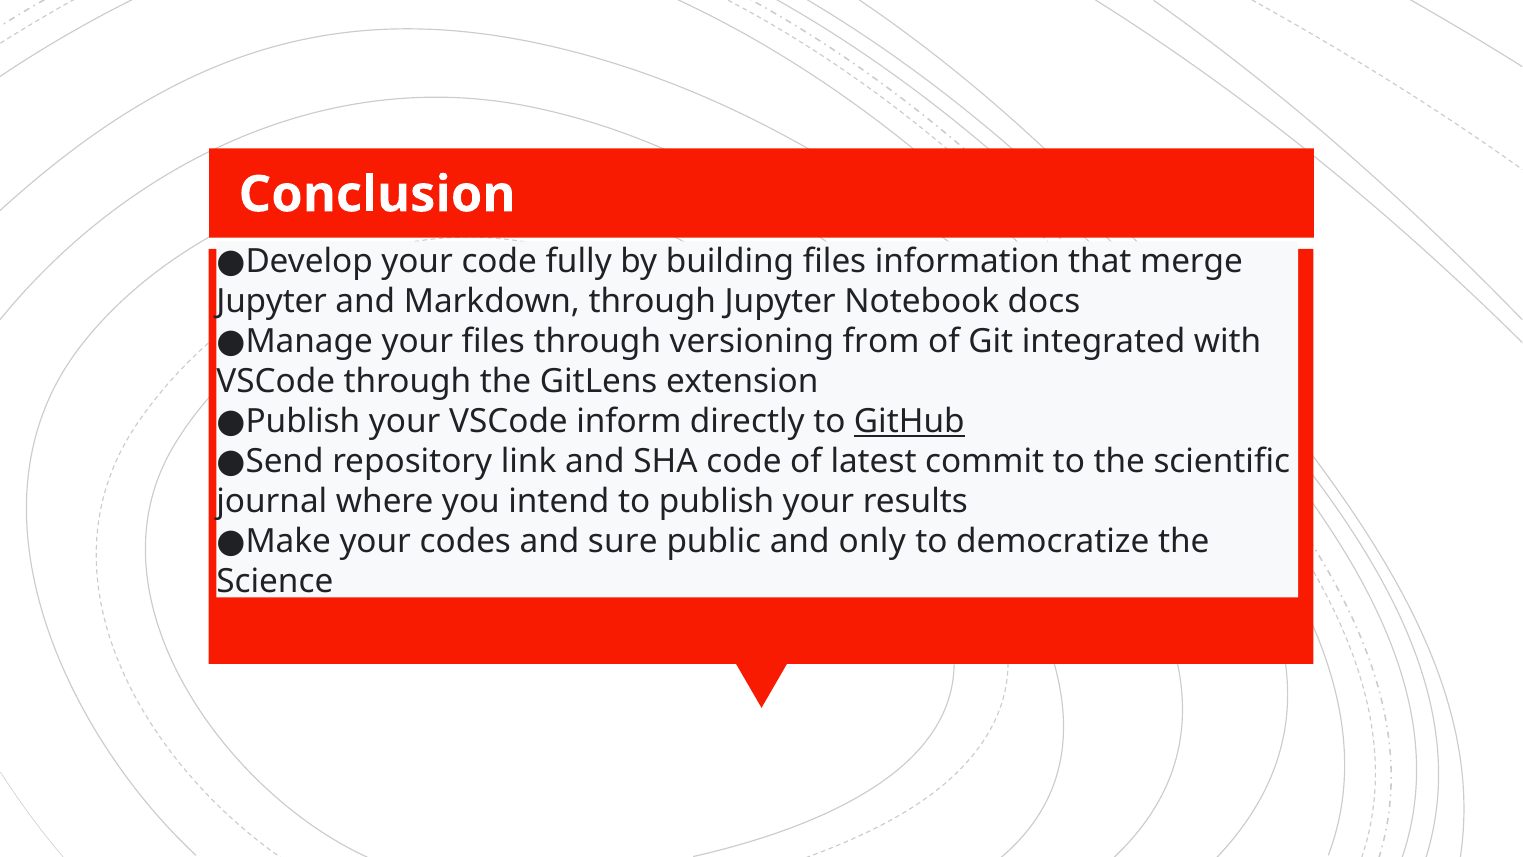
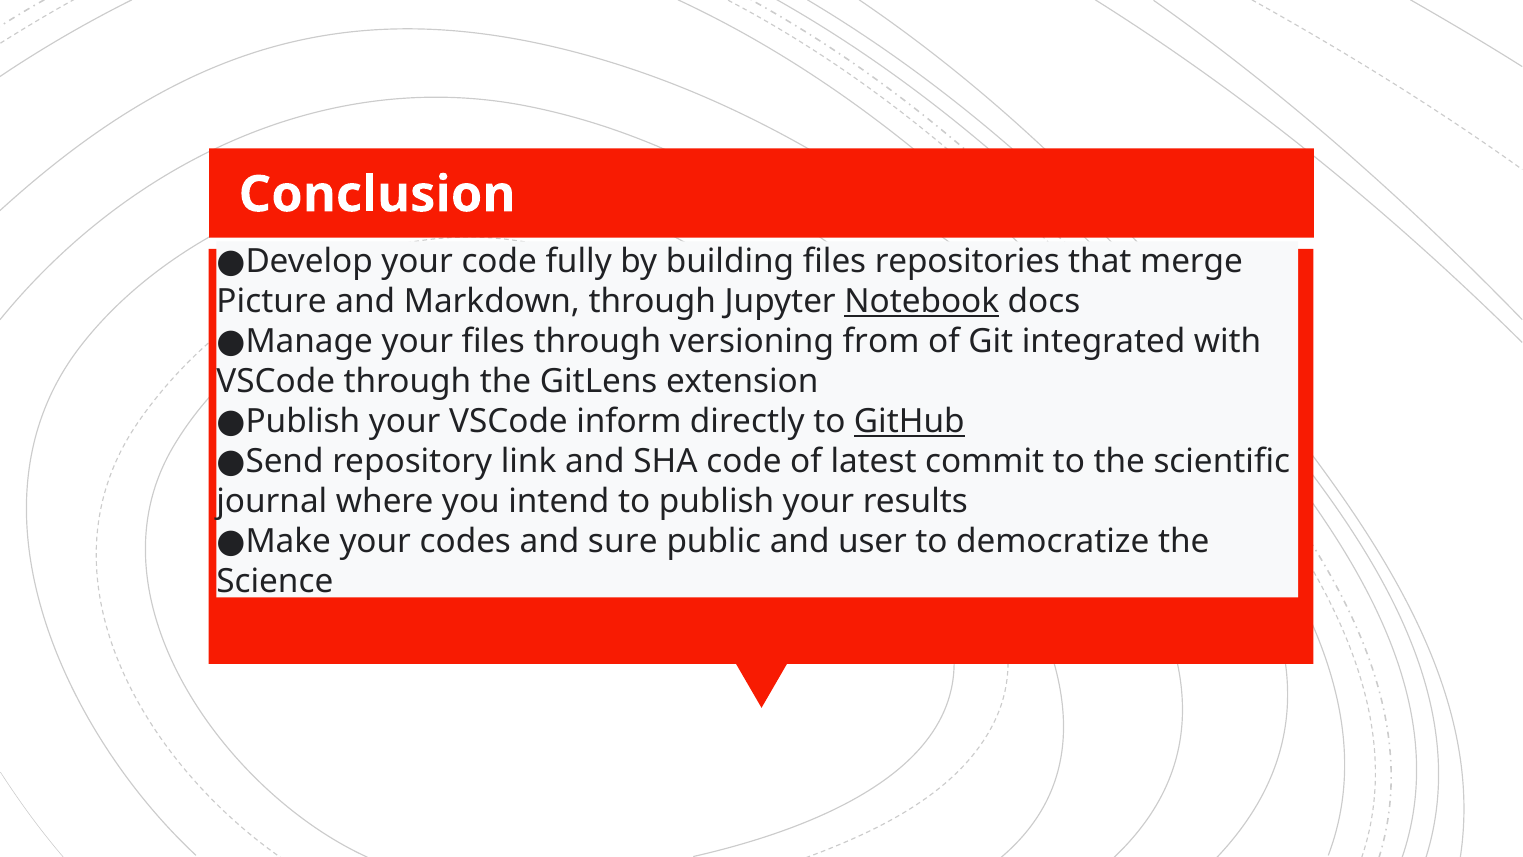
information: information -> repositories
Jupyter at (272, 302): Jupyter -> Picture
Notebook underline: none -> present
only: only -> user
